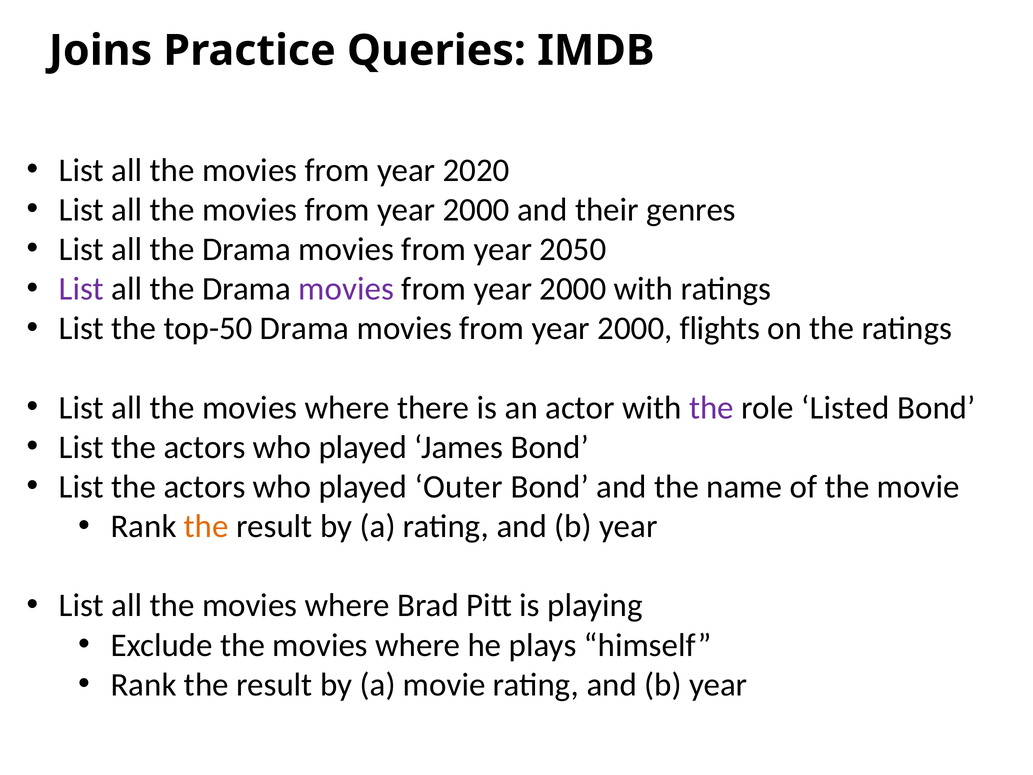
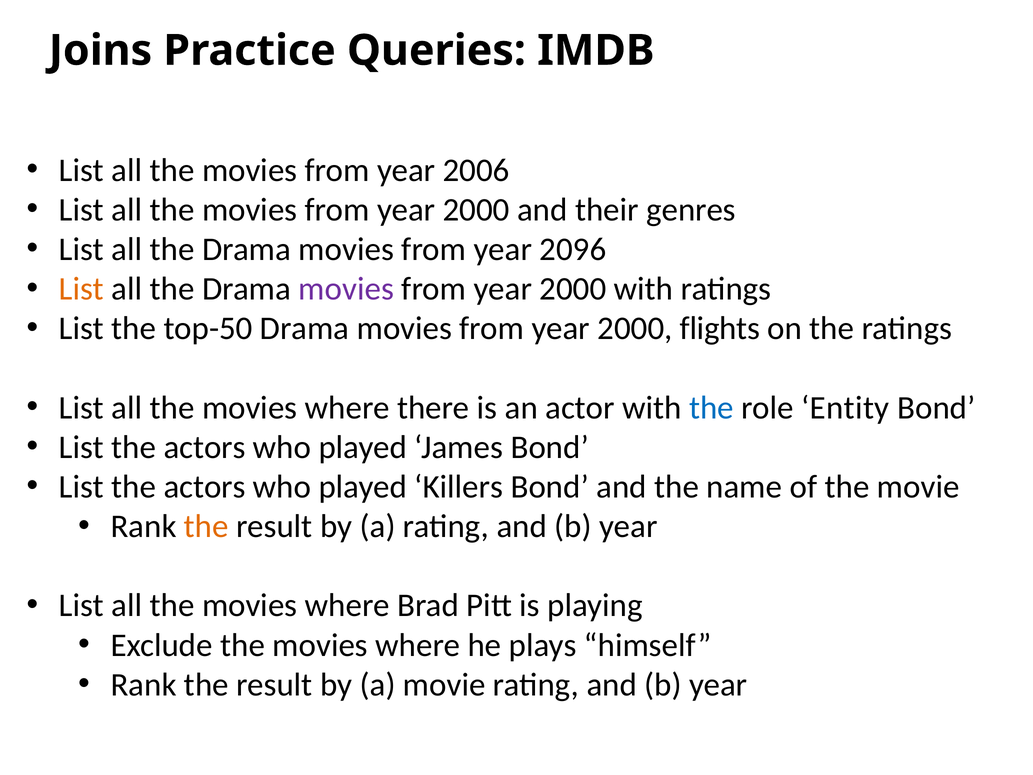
2020: 2020 -> 2006
2050: 2050 -> 2096
List at (81, 289) colour: purple -> orange
the at (711, 408) colour: purple -> blue
Listed: Listed -> Entity
Outer: Outer -> Killers
